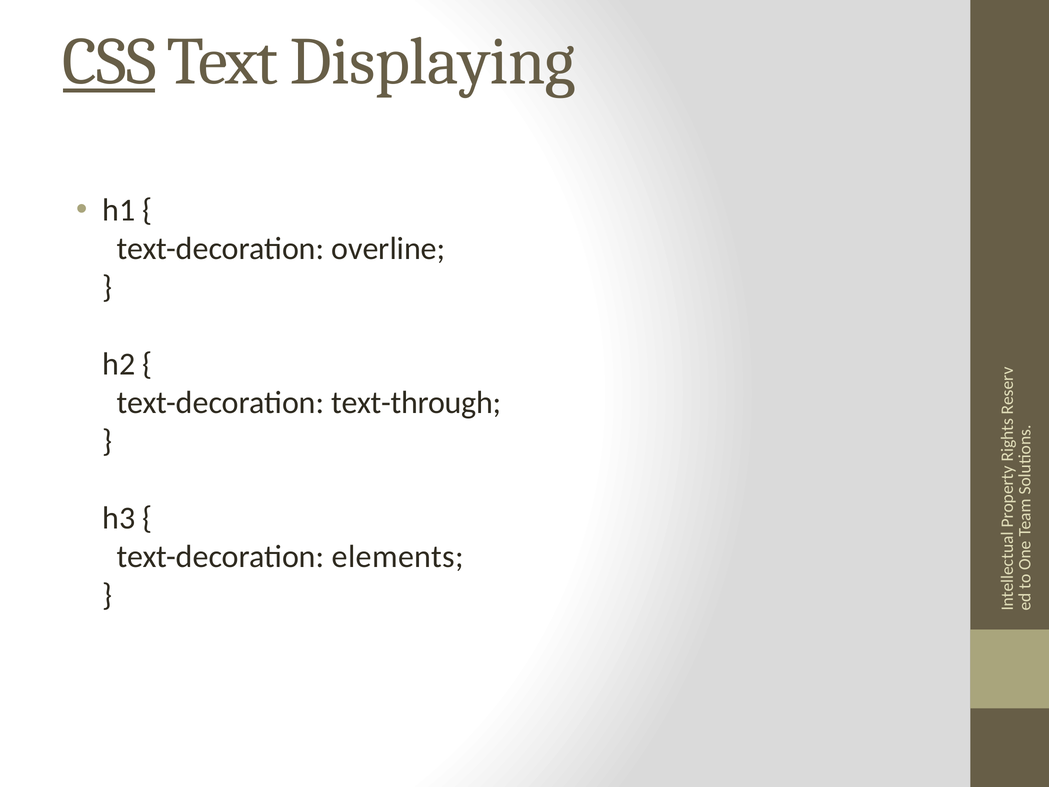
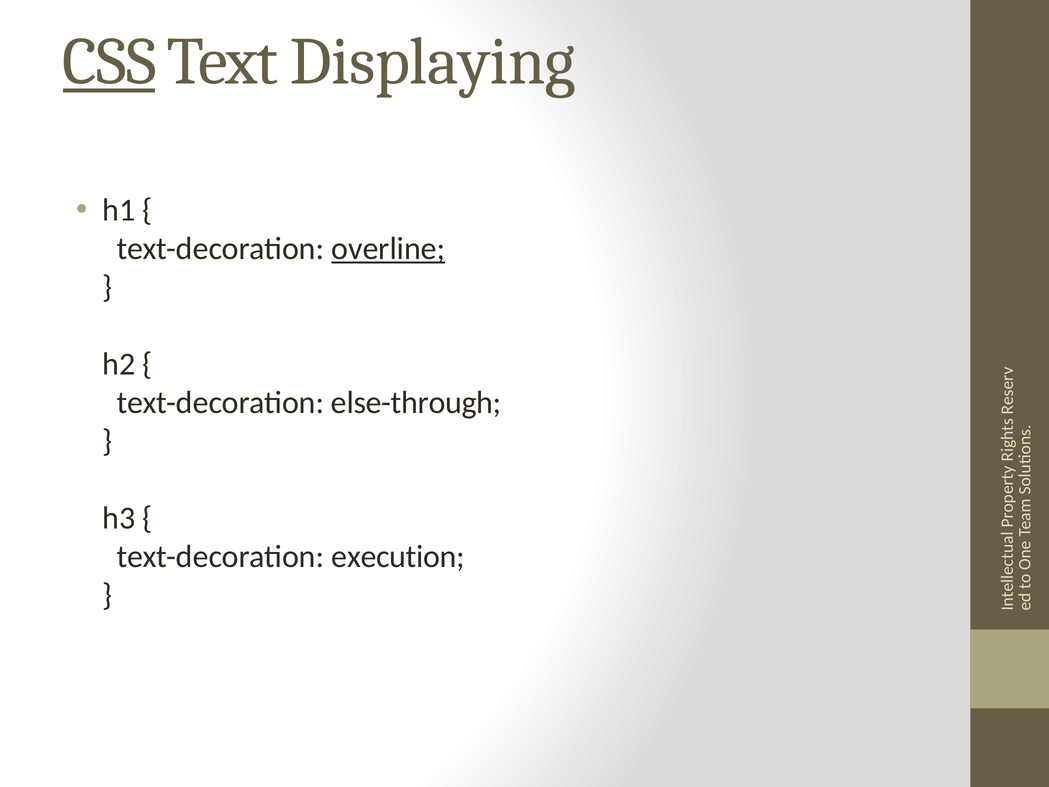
overline underline: none -> present
text-through: text-through -> else-through
elements: elements -> execution
